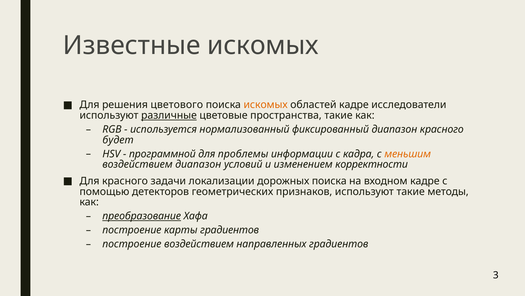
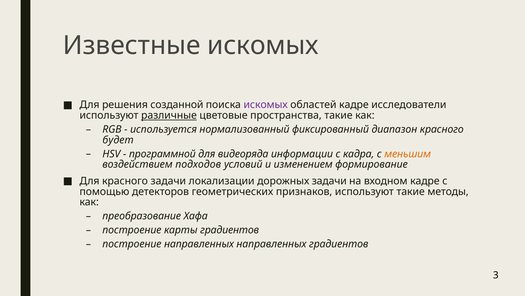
цветового: цветового -> созданной
искомых at (266, 105) colour: orange -> purple
проблемы: проблемы -> видеоряда
воздействием диапазон: диапазон -> подходов
корректности: корректности -> формирование
дорожных поиска: поиска -> задачи
преобразование underline: present -> none
построение воздействием: воздействием -> направленных
